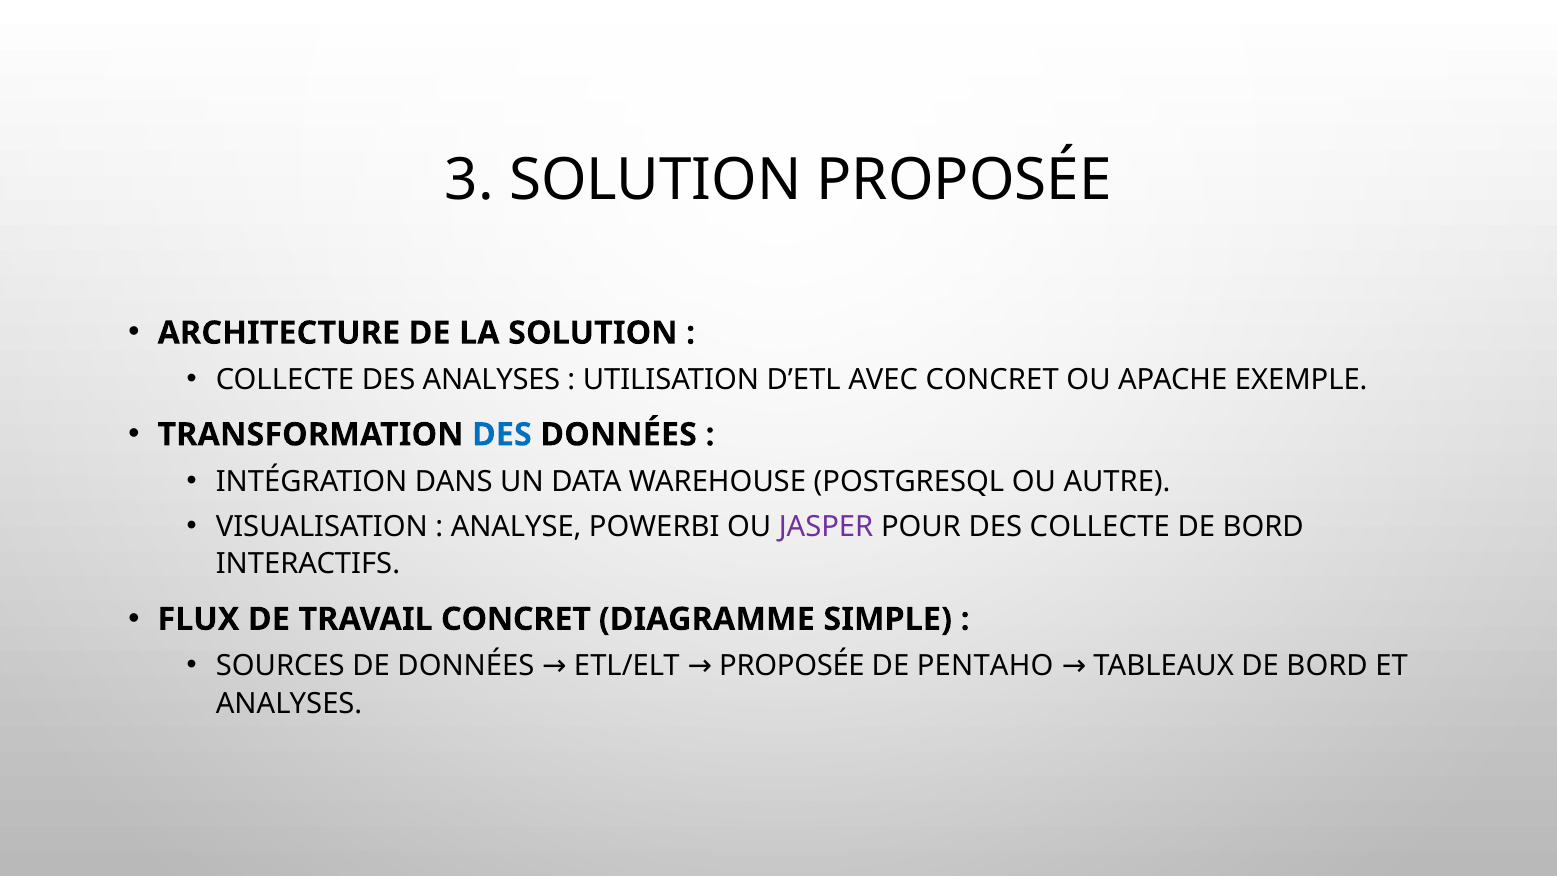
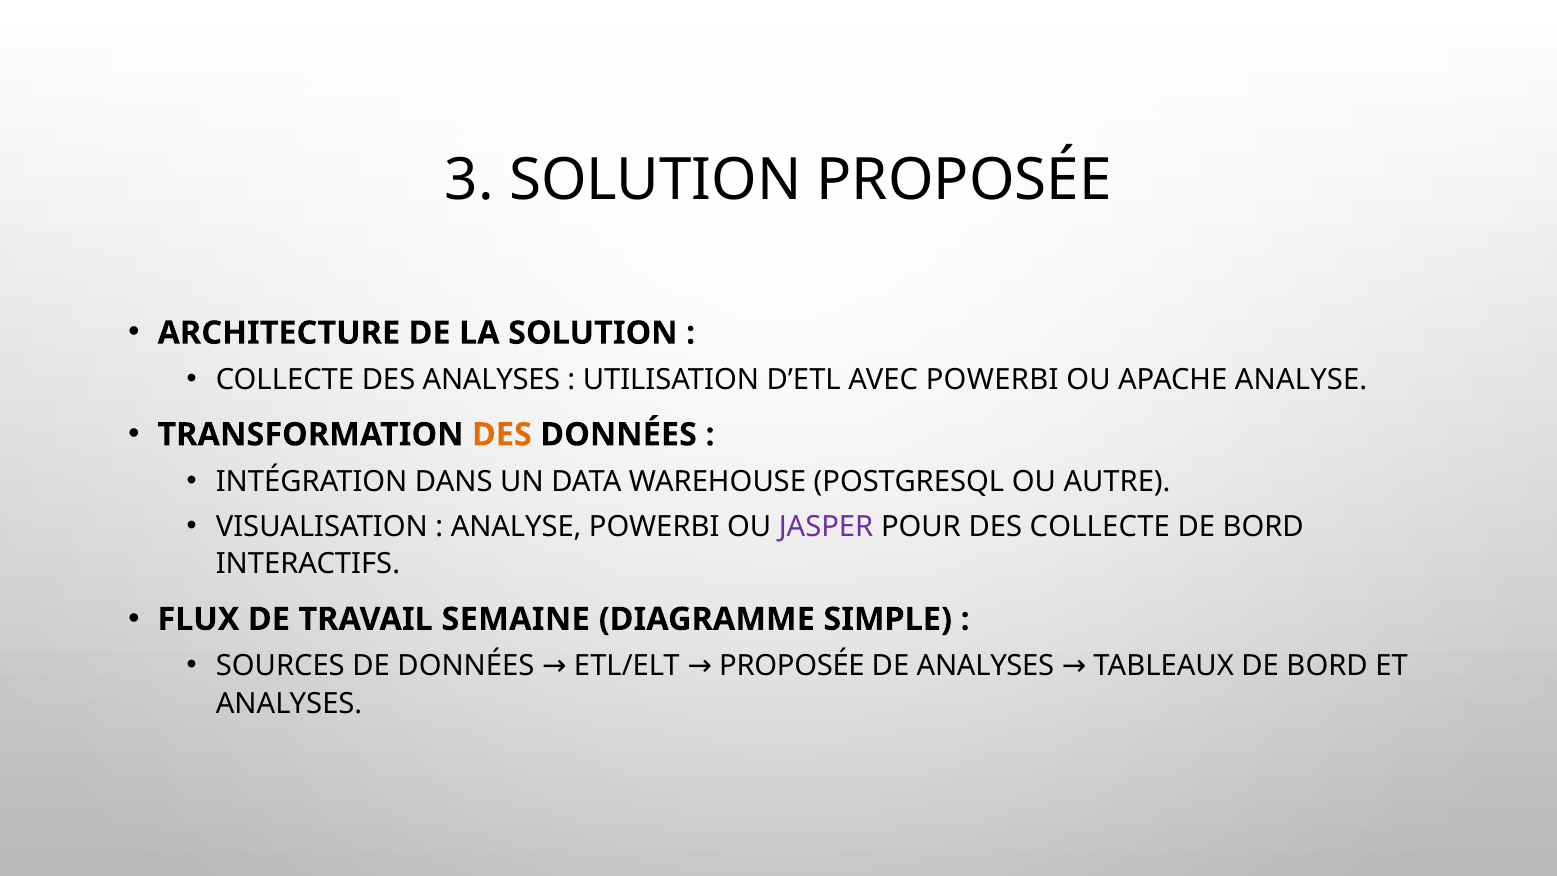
AVEC CONCRET: CONCRET -> POWERBI
APACHE EXEMPLE: EXEMPLE -> ANALYSE
DES at (502, 435) colour: blue -> orange
TRAVAIL CONCRET: CONCRET -> SEMAINE
DE PENTAHO: PENTAHO -> ANALYSES
